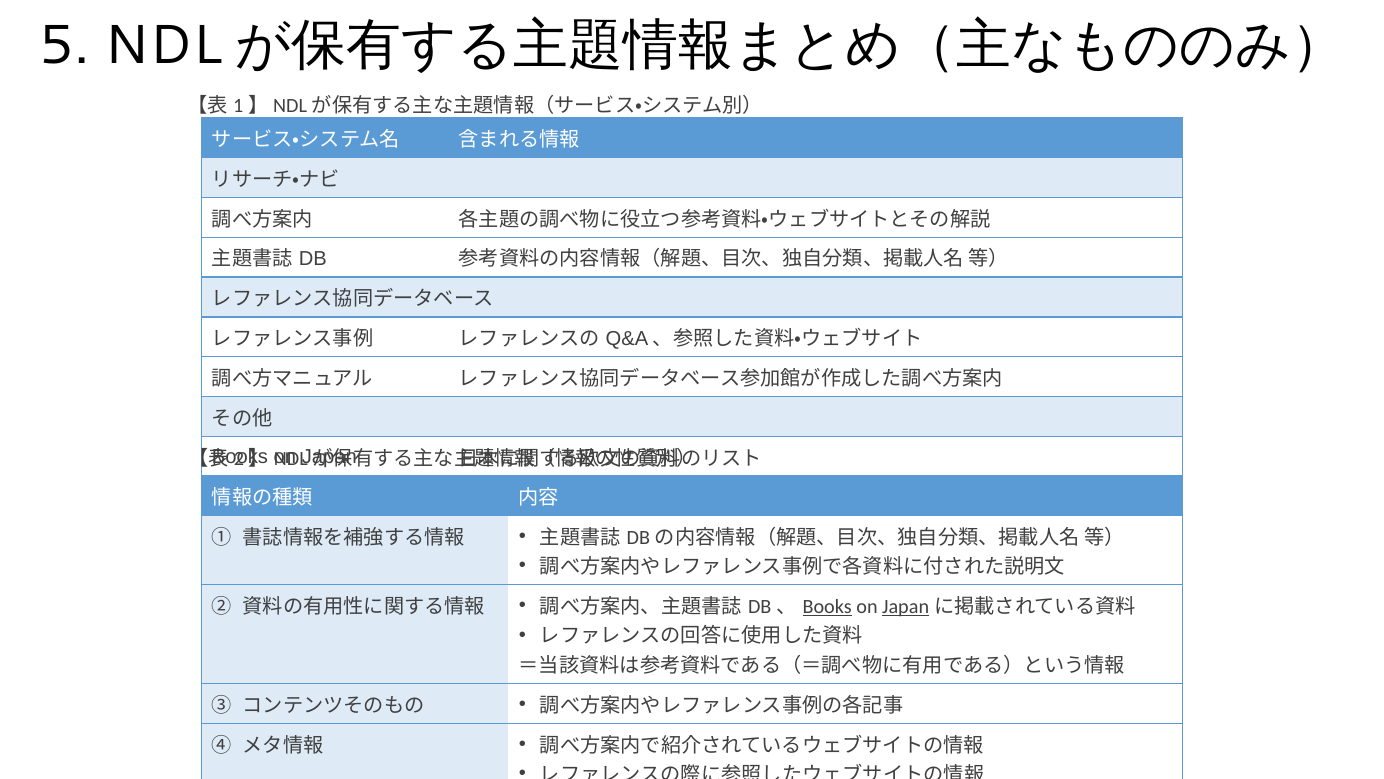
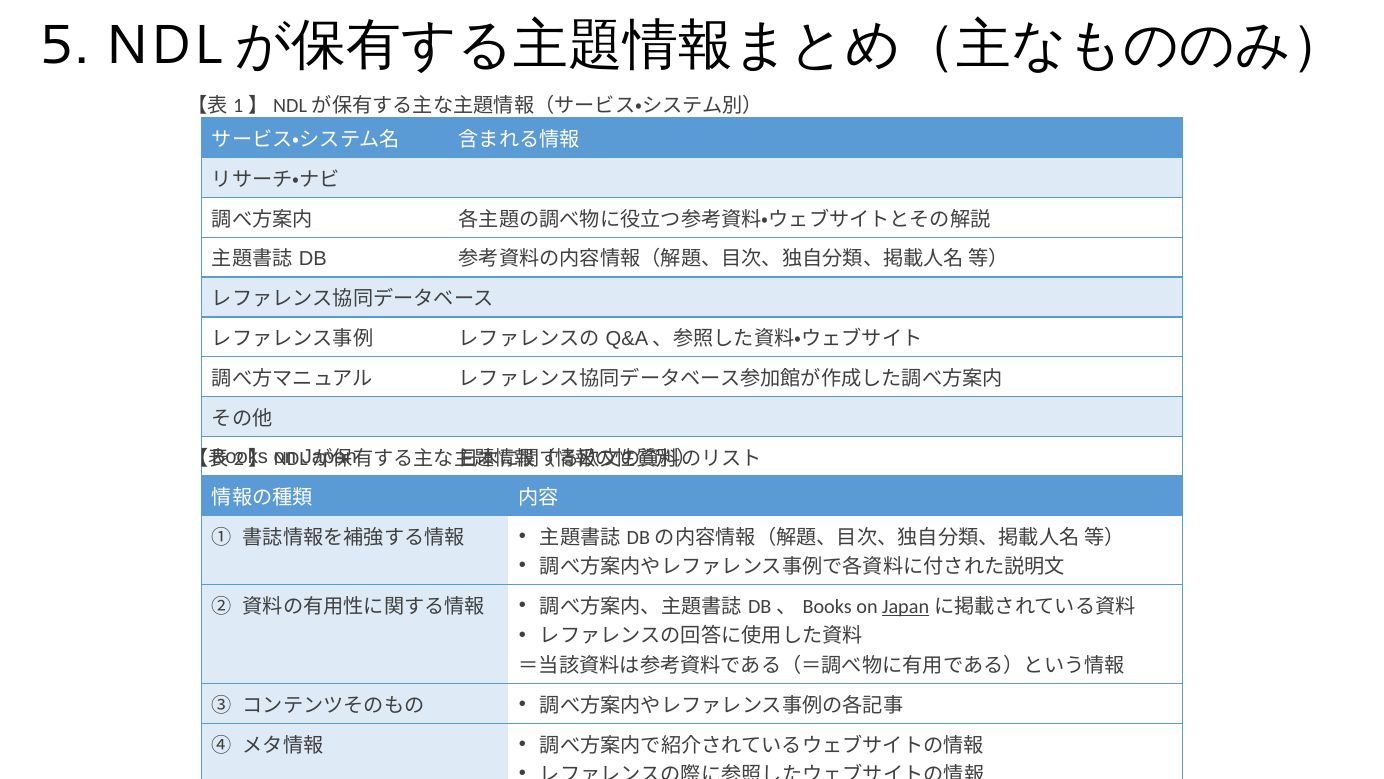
Books at (827, 606) underline: present -> none
